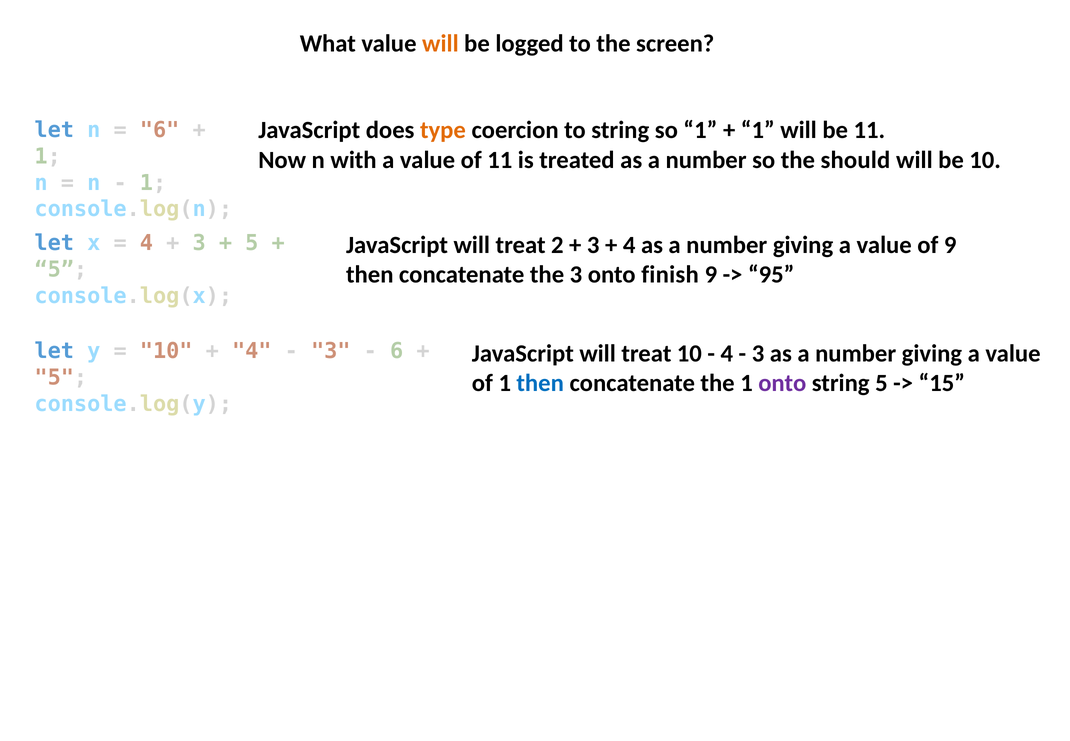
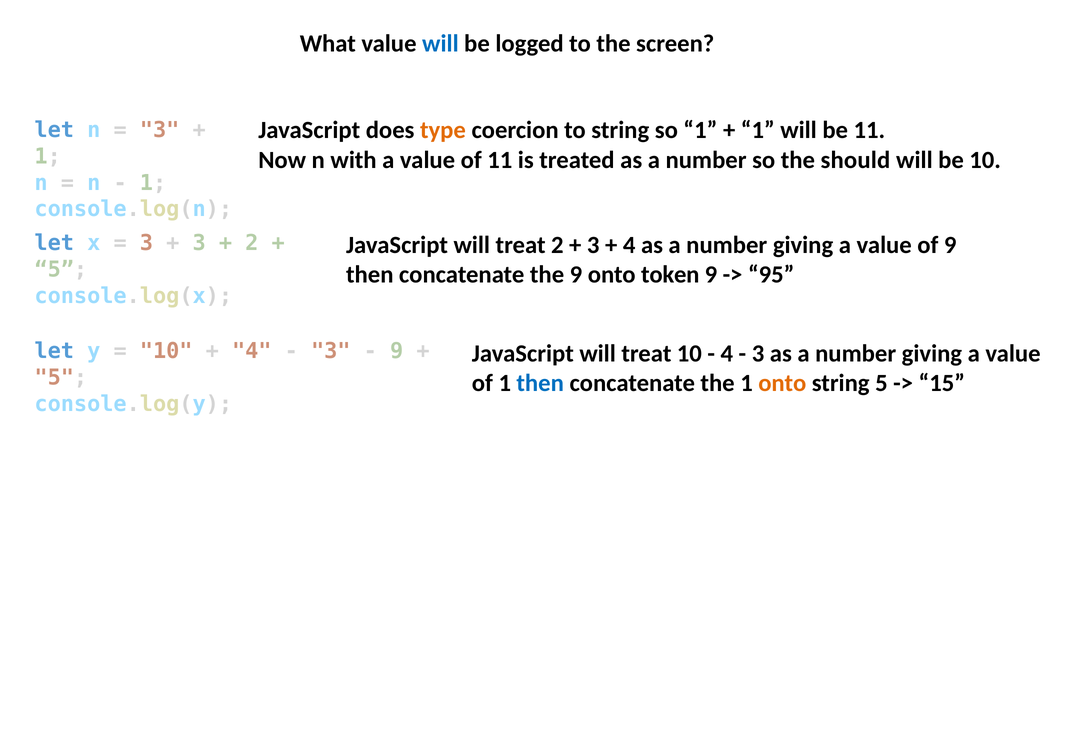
will at (440, 43) colour: orange -> blue
6 at (160, 130): 6 -> 3
4 at (146, 243): 4 -> 3
5 at (252, 243): 5 -> 2
the 3: 3 -> 9
finish: finish -> token
6 at (397, 351): 6 -> 9
onto at (782, 383) colour: purple -> orange
